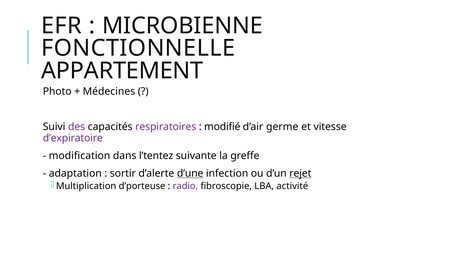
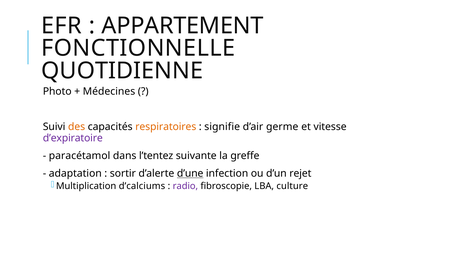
MICROBIENNE: MICROBIENNE -> APPARTEMENT
APPARTEMENT: APPARTEMENT -> QUOTIDIENNE
des colour: purple -> orange
respiratoires colour: purple -> orange
modifié: modifié -> signifie
modification: modification -> paracétamol
rejet underline: present -> none
d’porteuse: d’porteuse -> d’calciums
activité: activité -> culture
